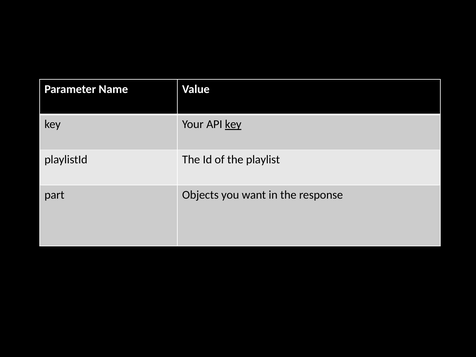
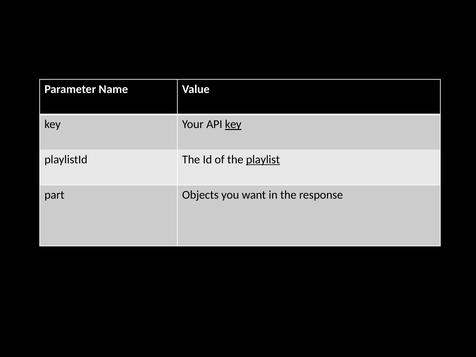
playlist underline: none -> present
